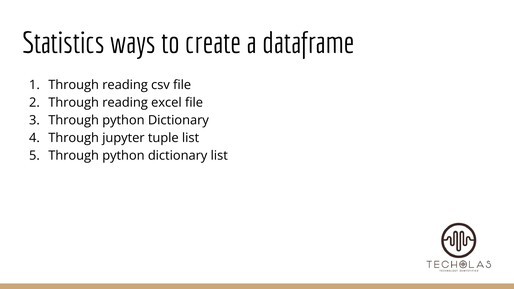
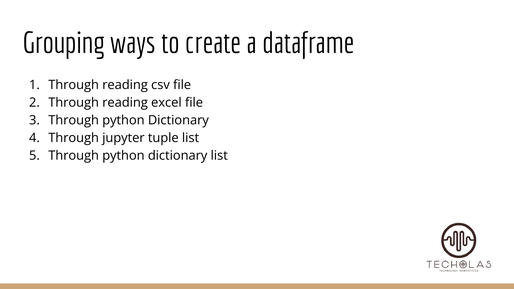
Statistics: Statistics -> Grouping
